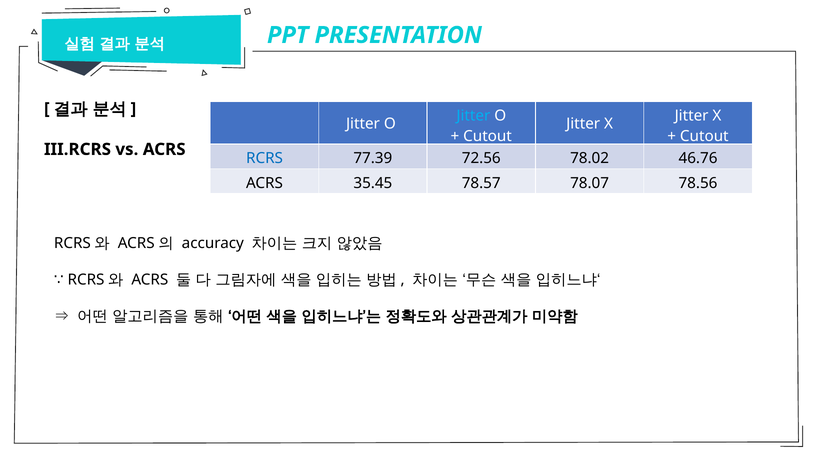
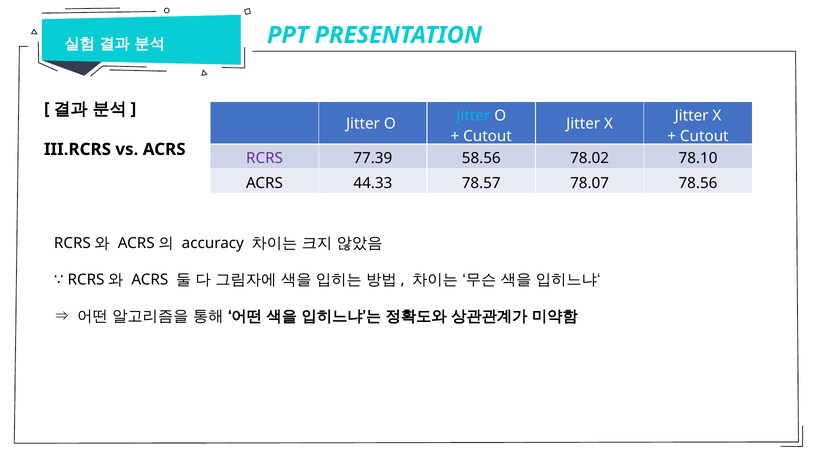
RCRS colour: blue -> purple
72.56: 72.56 -> 58.56
46.76: 46.76 -> 78.10
35.45: 35.45 -> 44.33
